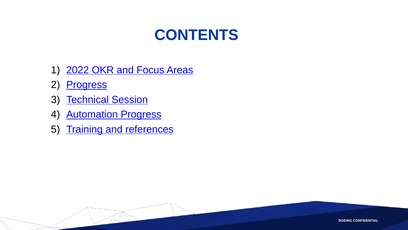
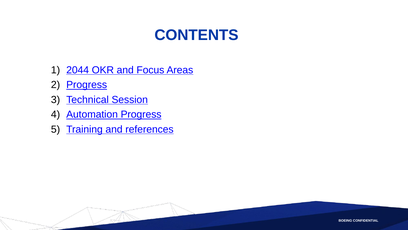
2022: 2022 -> 2044
